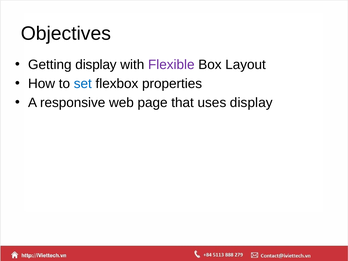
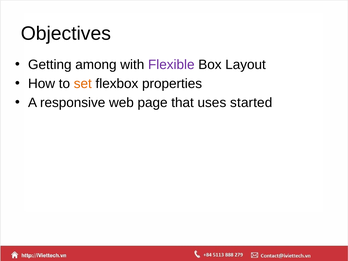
Getting display: display -> among
set colour: blue -> orange
uses display: display -> started
